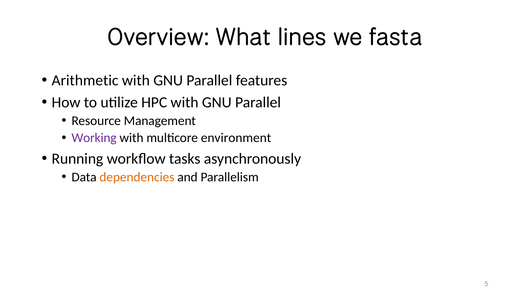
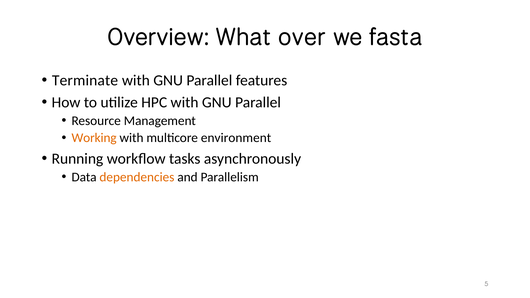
lines: lines -> over
Arithmetic: Arithmetic -> Terminate
Working colour: purple -> orange
